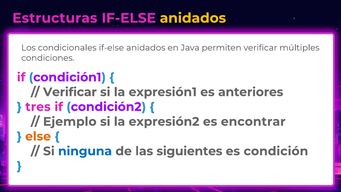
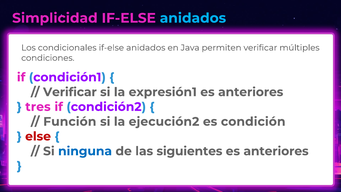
Estructuras: Estructuras -> Simplicidad
anidados at (193, 18) colour: yellow -> light blue
Ejemplo: Ejemplo -> Función
expresión2: expresión2 -> ejecución2
encontrar: encontrar -> condición
else colour: orange -> red
condición at (276, 151): condición -> anteriores
